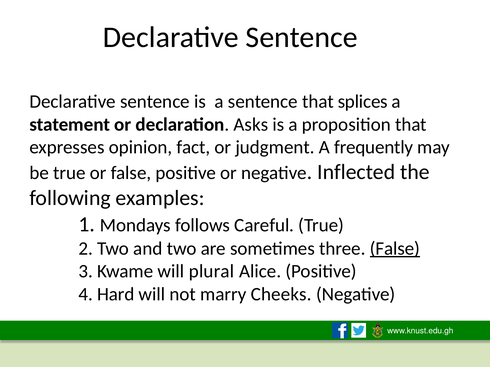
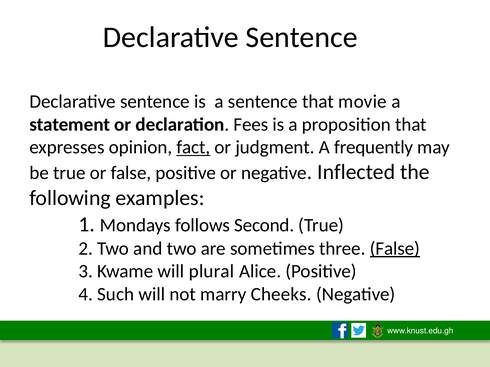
splices: splices -> movie
Asks: Asks -> Fees
fact underline: none -> present
Careful: Careful -> Second
Hard: Hard -> Such
